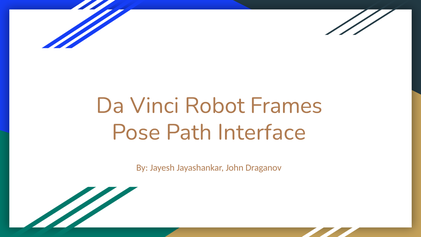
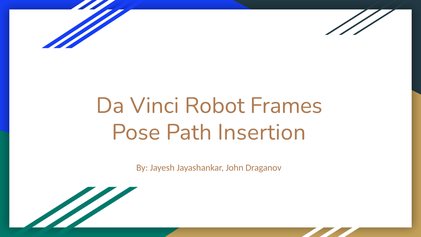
Interface: Interface -> Insertion
